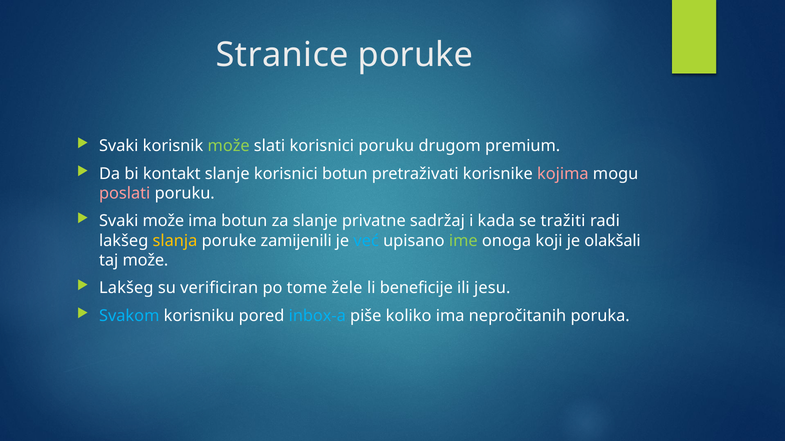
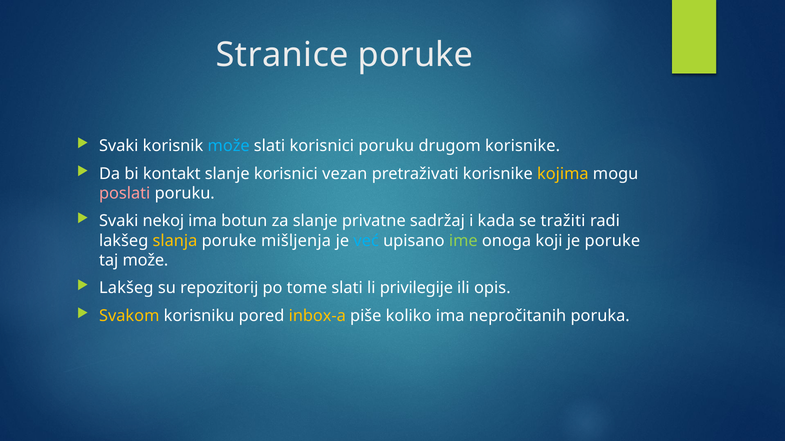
može at (229, 146) colour: light green -> light blue
drugom premium: premium -> korisnike
korisnici botun: botun -> vezan
kojima colour: pink -> yellow
Svaki može: može -> nekoj
zamijenili: zamijenili -> mišljenja
je olakšali: olakšali -> poruke
verificiran: verificiran -> repozitorij
tome žele: žele -> slati
beneficije: beneficije -> privilegije
jesu: jesu -> opis
Svakom colour: light blue -> yellow
inbox-a colour: light blue -> yellow
